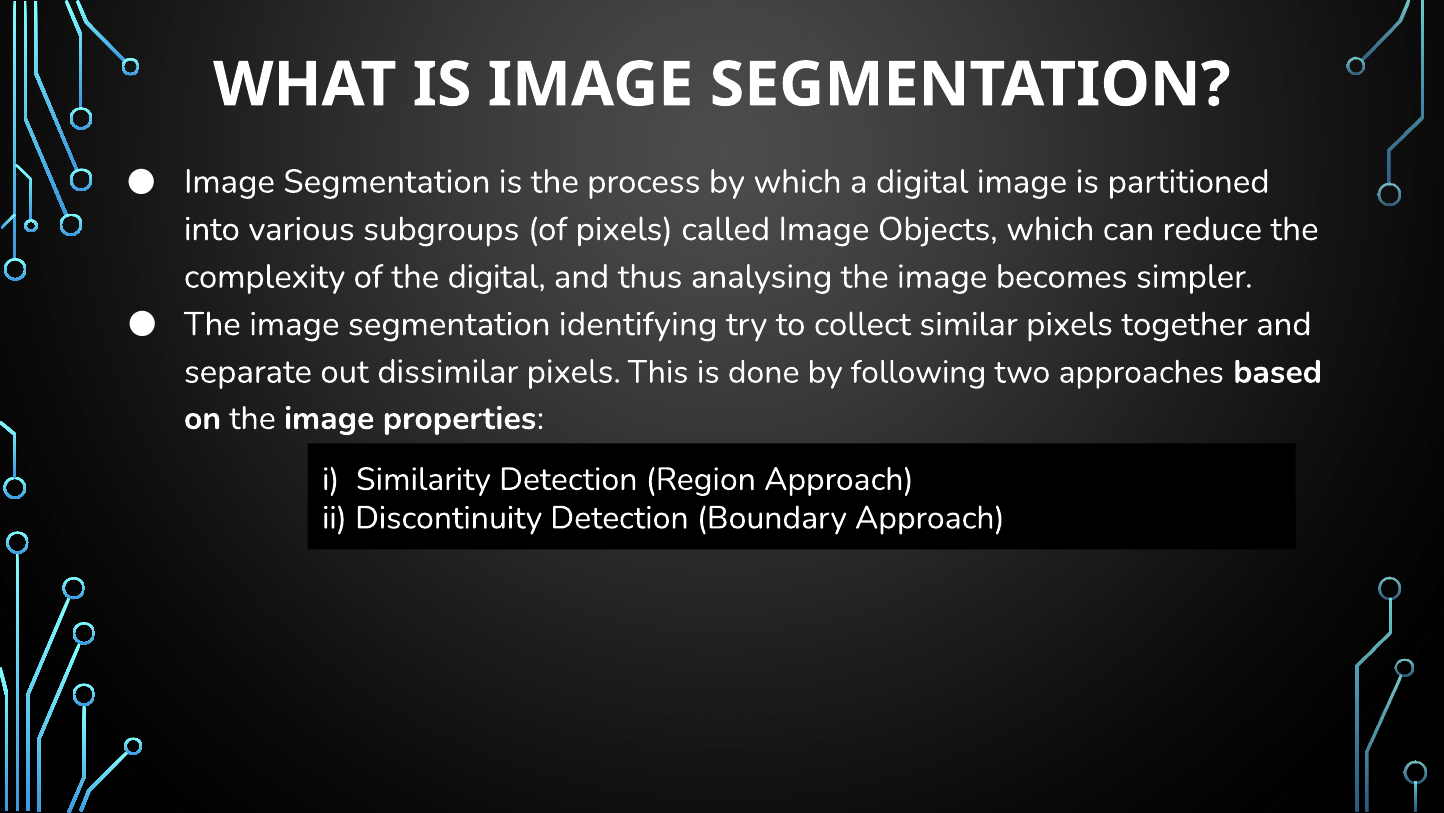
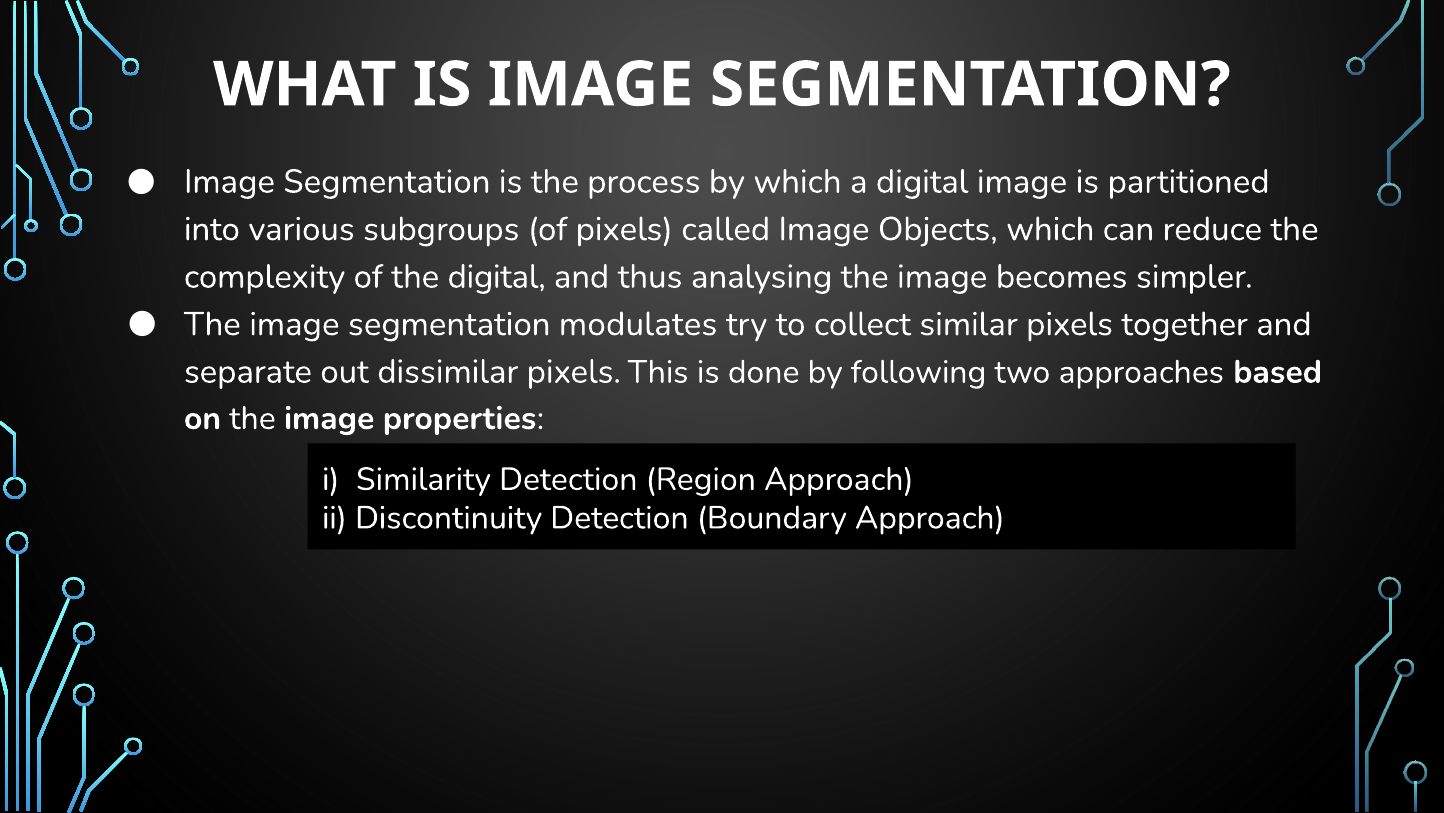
identifying: identifying -> modulates
